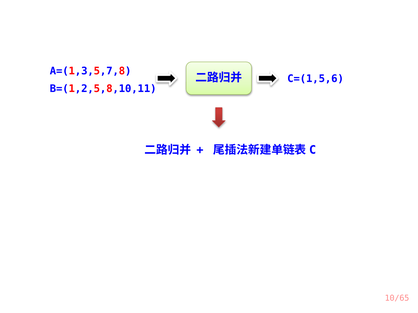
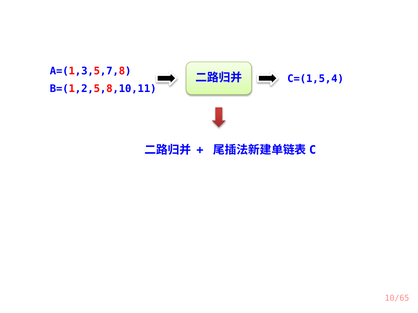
C=(1,5,6: C=(1,5,6 -> C=(1,5,4
